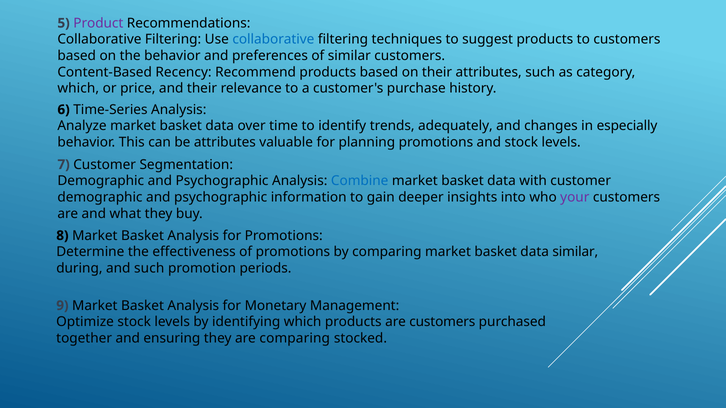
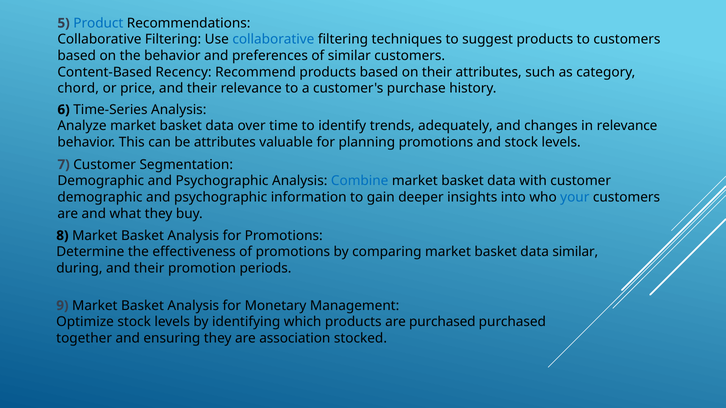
Product colour: purple -> blue
which at (78, 89): which -> chord
in especially: especially -> relevance
your colour: purple -> blue
during and such: such -> their
are customers: customers -> purchased
are comparing: comparing -> association
